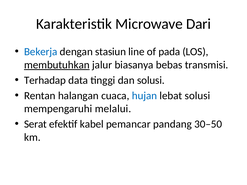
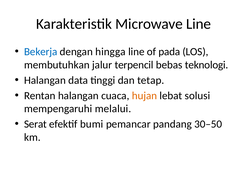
Microwave Dari: Dari -> Line
stasiun: stasiun -> hingga
membutuhkan underline: present -> none
biasanya: biasanya -> terpencil
transmisi: transmisi -> teknologi
Terhadap at (45, 80): Terhadap -> Halangan
dan solusi: solusi -> tetap
hujan colour: blue -> orange
kabel: kabel -> bumi
